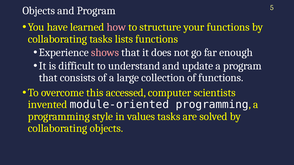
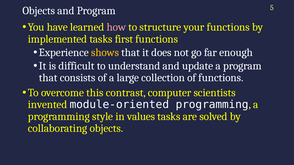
collaborating at (57, 39): collaborating -> implemented
lists: lists -> first
shows colour: pink -> yellow
accessed: accessed -> contrast
